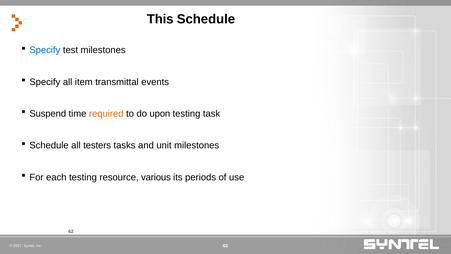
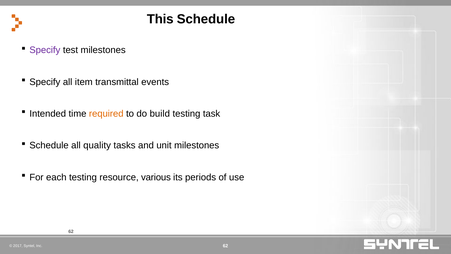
Specify at (45, 50) colour: blue -> purple
Suspend: Suspend -> Intended
upon: upon -> build
testers: testers -> quality
